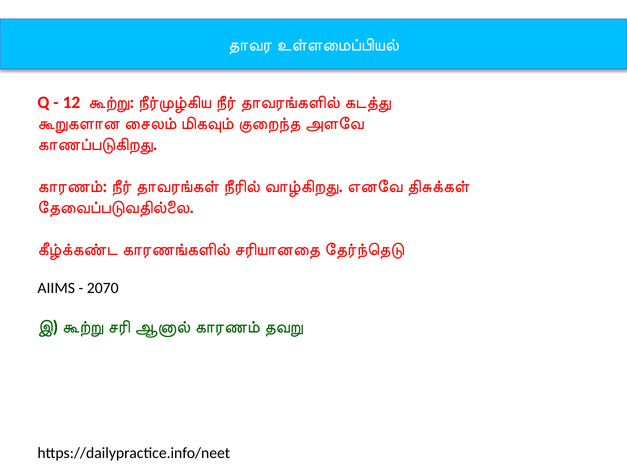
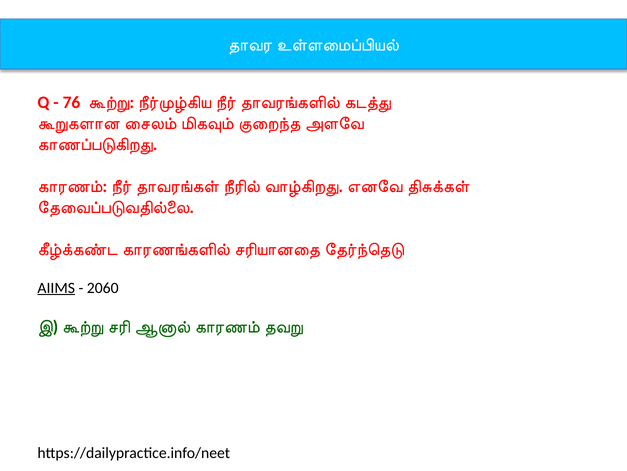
12: 12 -> 76
AIIMS underline: none -> present
2070: 2070 -> 2060
